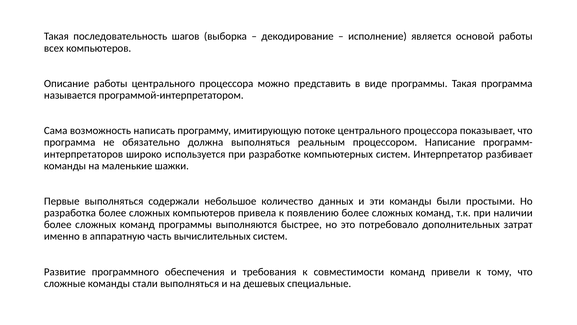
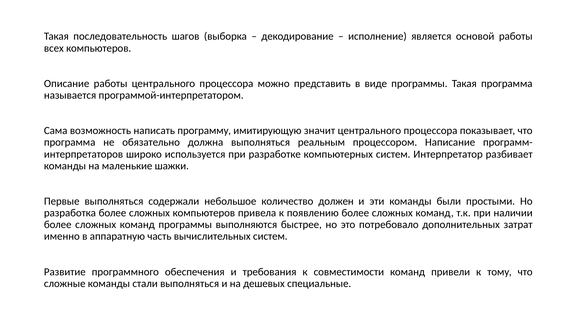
потоке: потоке -> значит
данных: данных -> должен
